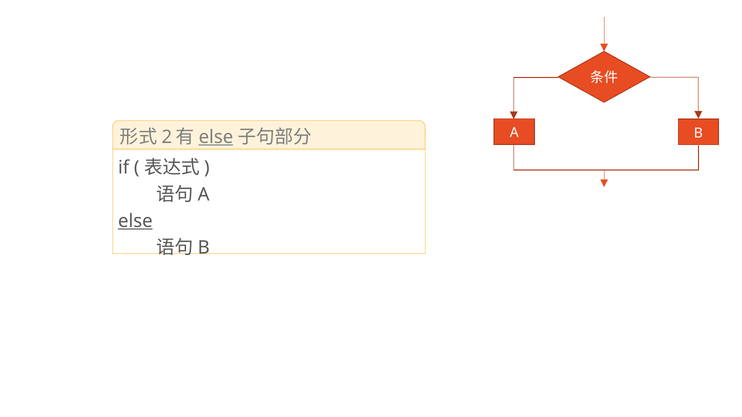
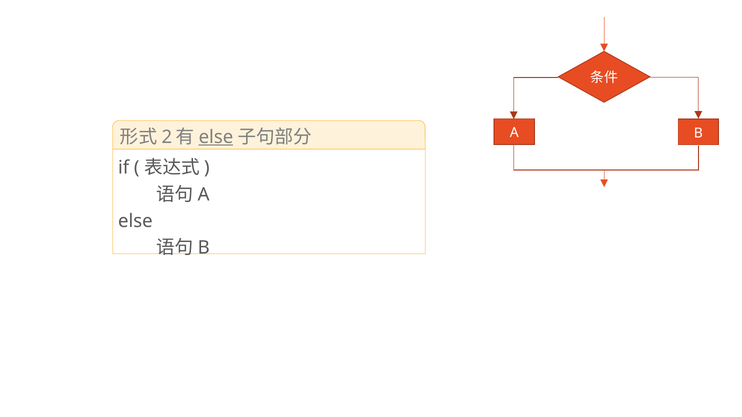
else at (135, 221) underline: present -> none
